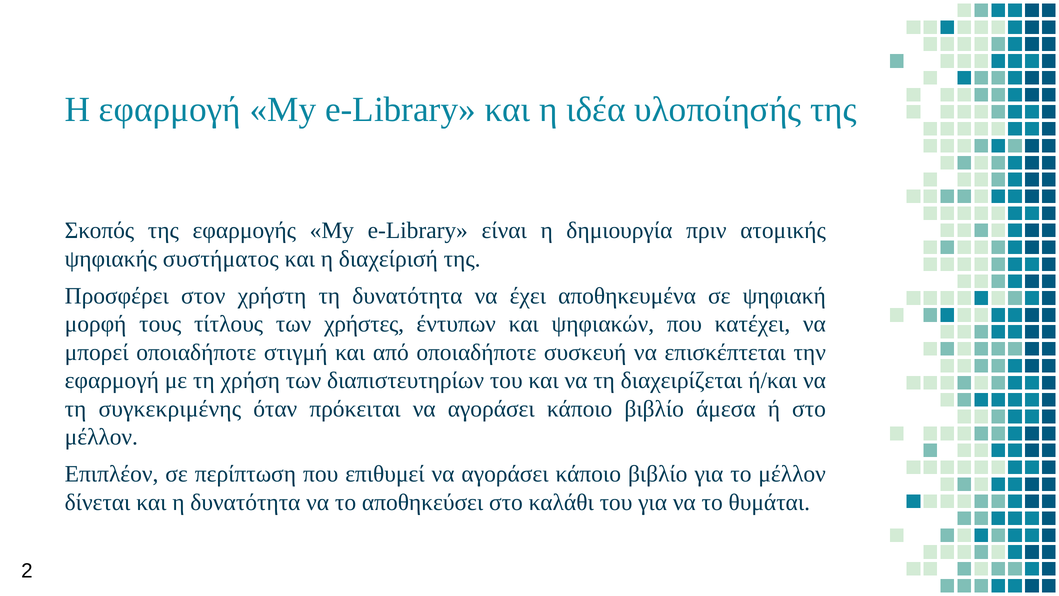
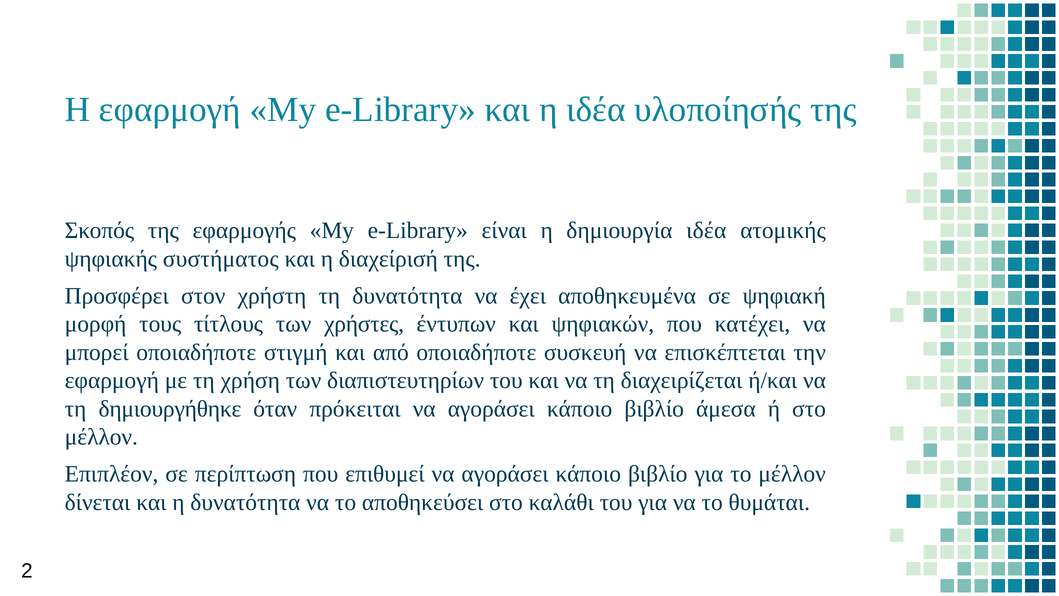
δημιουργία πριν: πριν -> ιδέα
συγκεκριμένης: συγκεκριμένης -> δημιουργήθηκε
